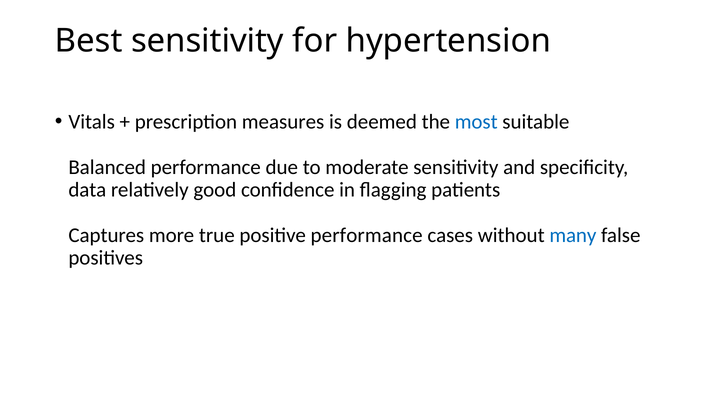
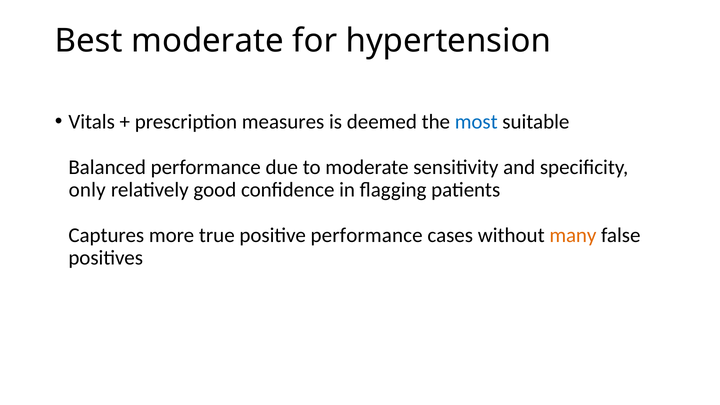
Best sensitivity: sensitivity -> moderate
data: data -> only
many colour: blue -> orange
